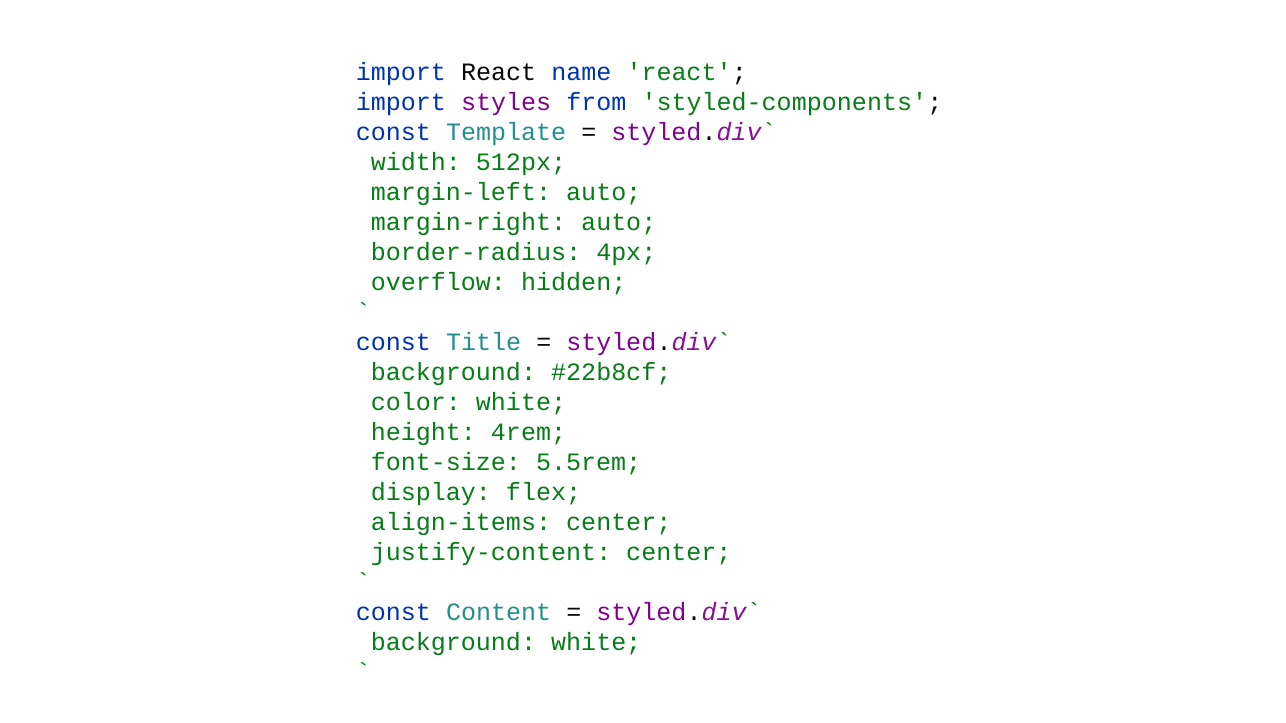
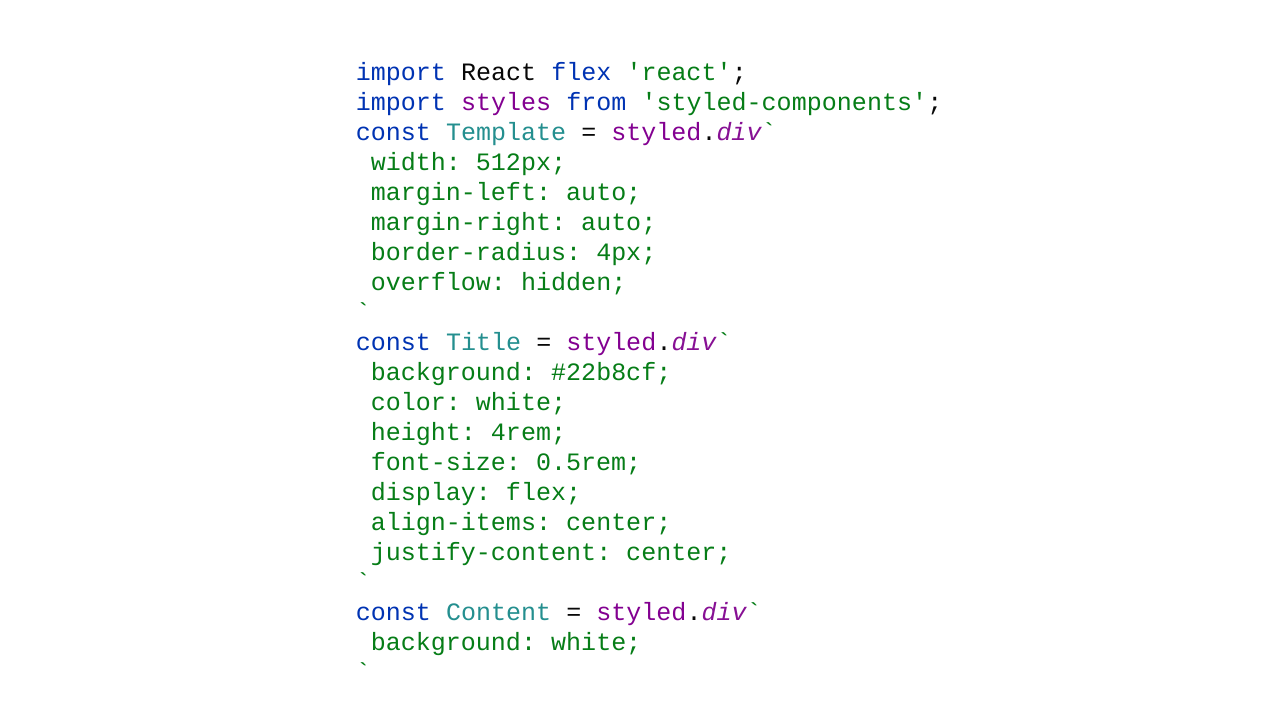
React name: name -> flex
5.5rem: 5.5rem -> 0.5rem
